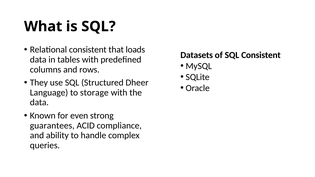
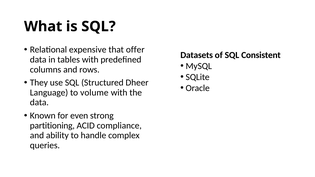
Relational consistent: consistent -> expensive
loads: loads -> offer
storage: storage -> volume
guarantees: guarantees -> partitioning
